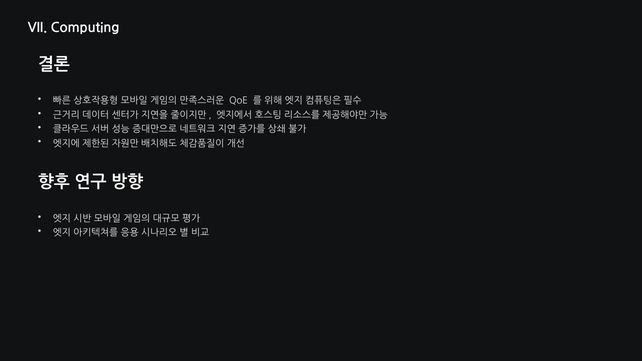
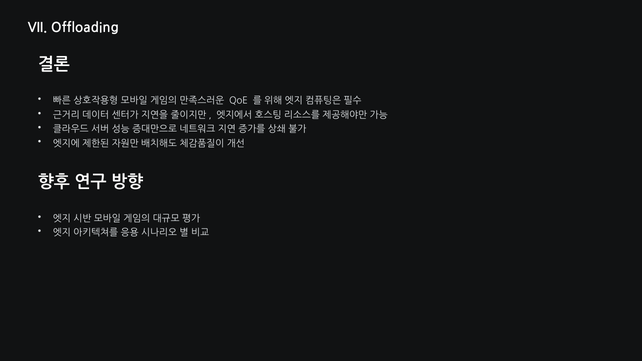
Computing: Computing -> Offloading
